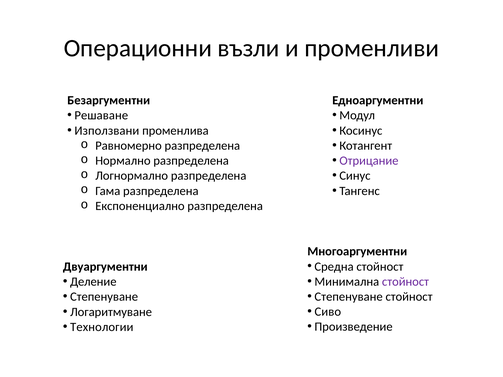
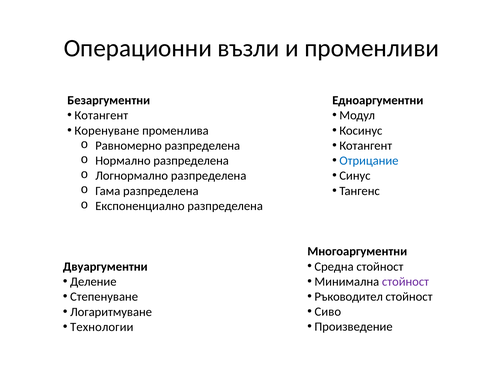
Решаване at (101, 116): Решаване -> Котангент
Използвани: Използвани -> Коренуване
Отрицание colour: purple -> blue
Степенуване at (349, 297): Степенуване -> Ръководител
